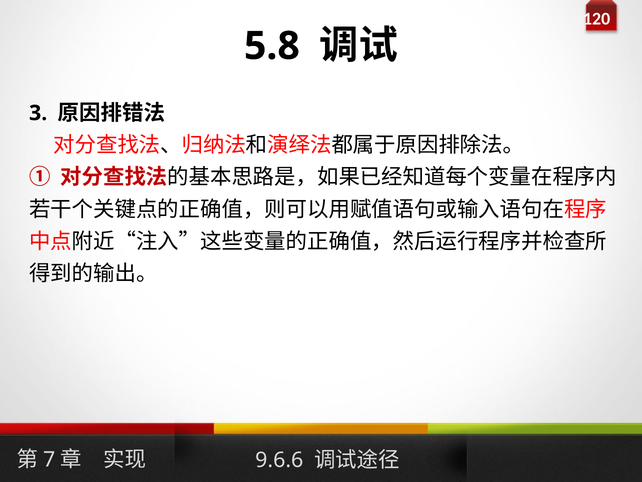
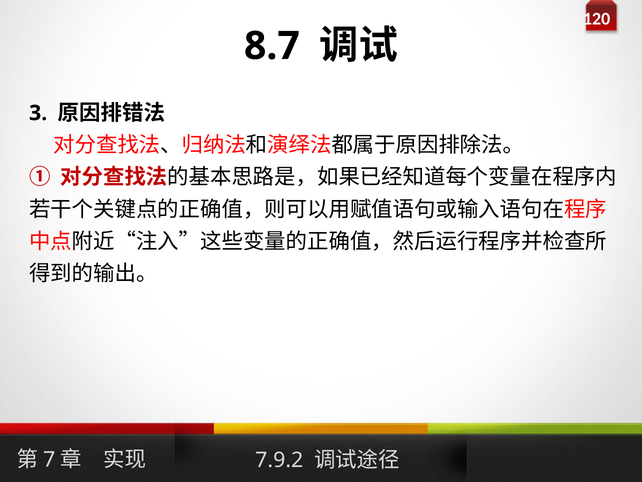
5.8: 5.8 -> 8.7
9.6.6: 9.6.6 -> 7.9.2
